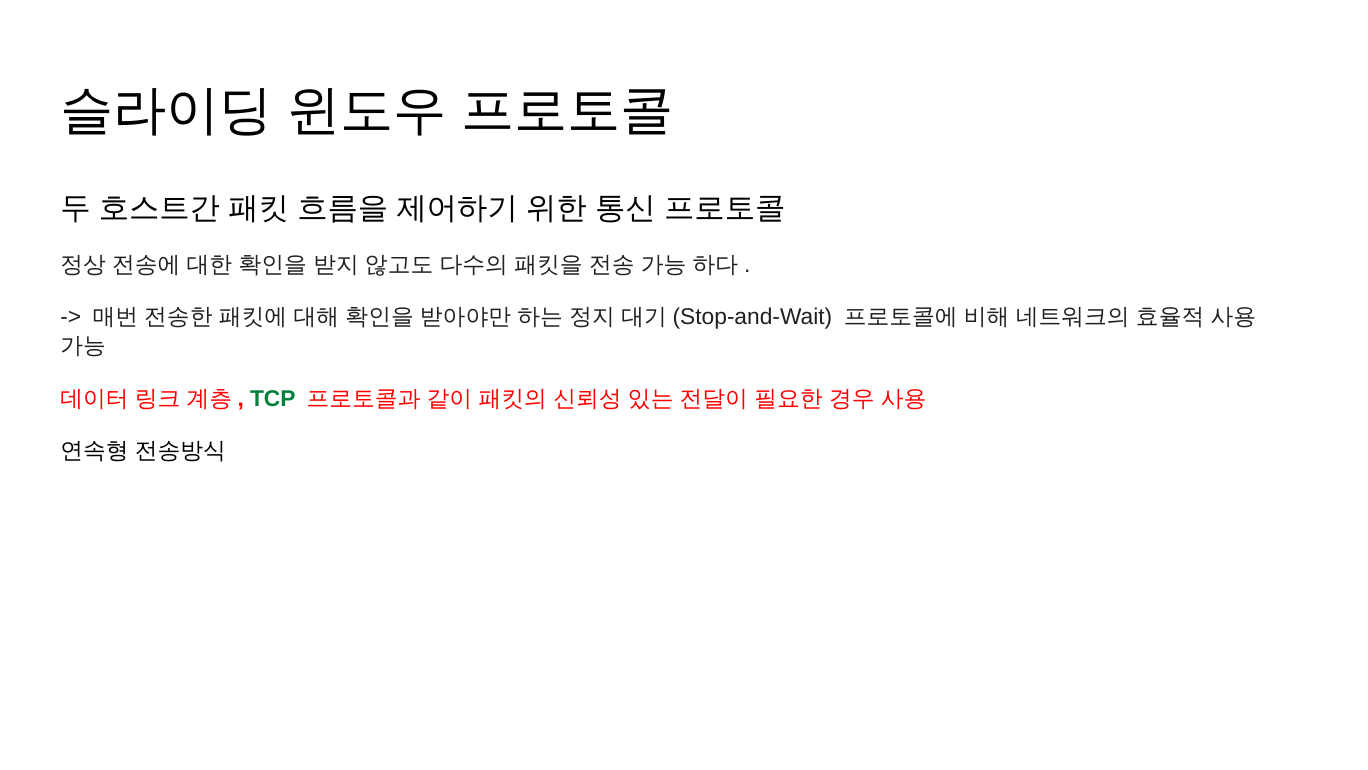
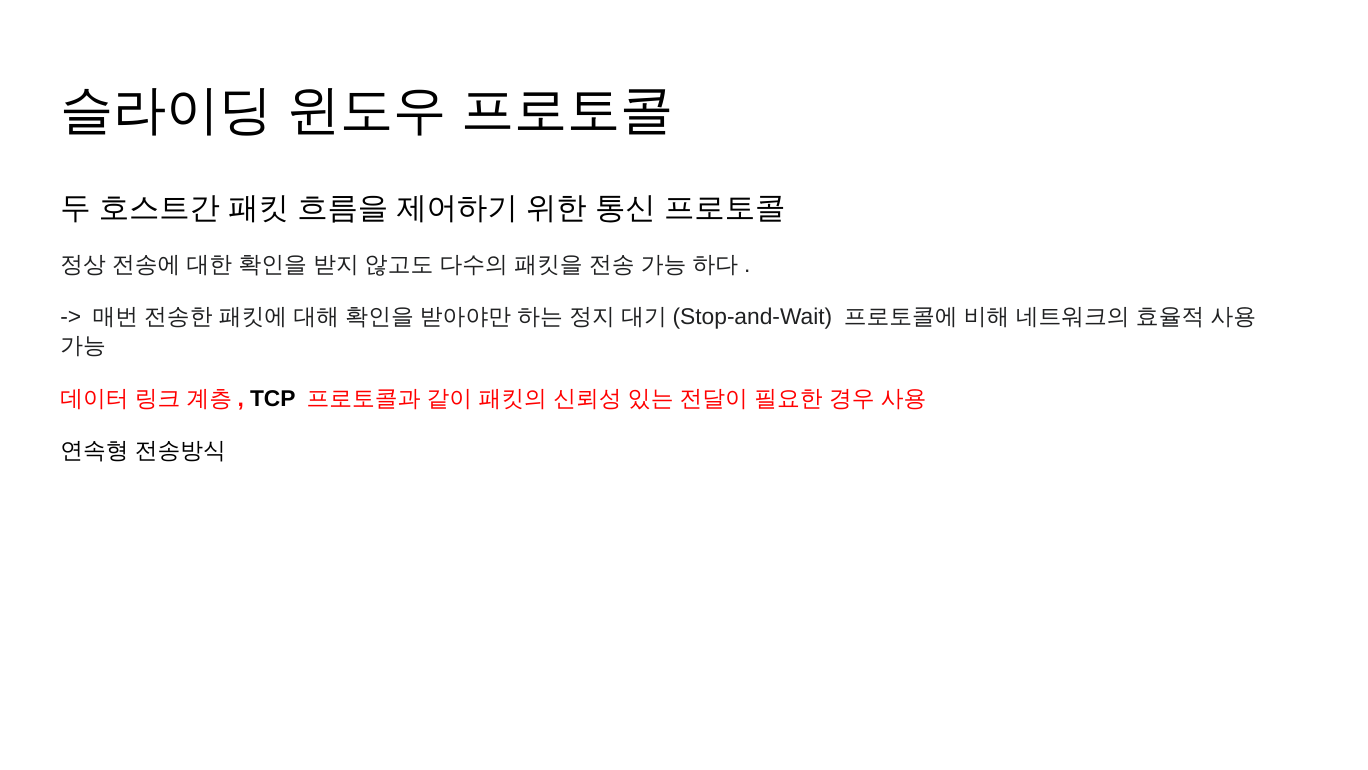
TCP colour: green -> black
